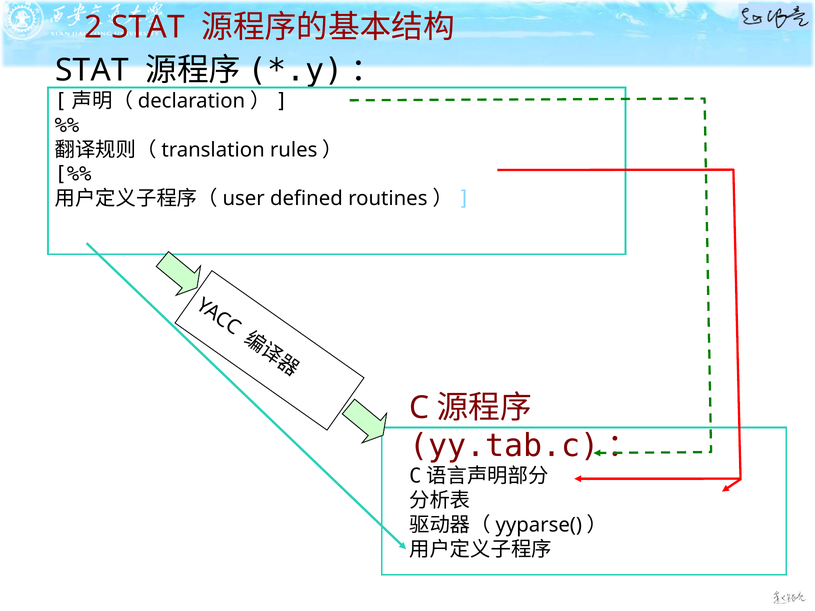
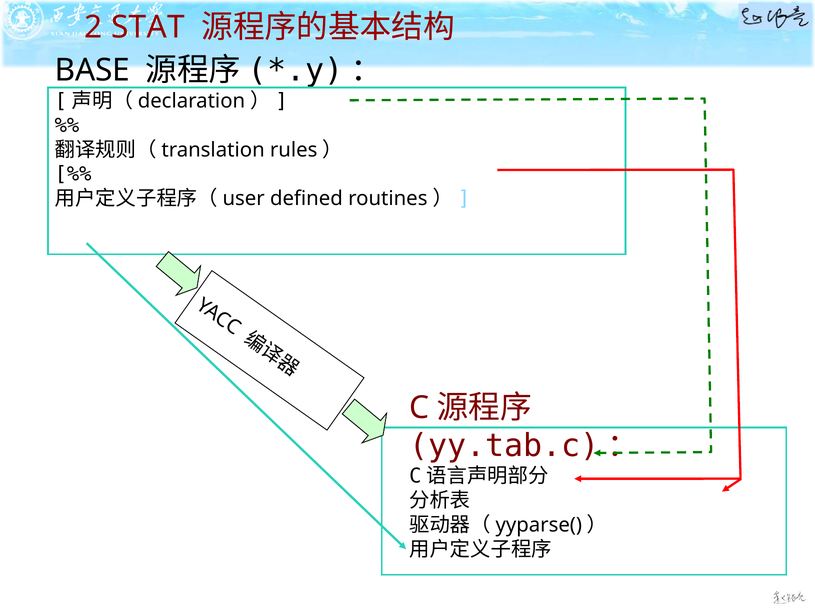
STAT at (92, 70): STAT -> BASE
